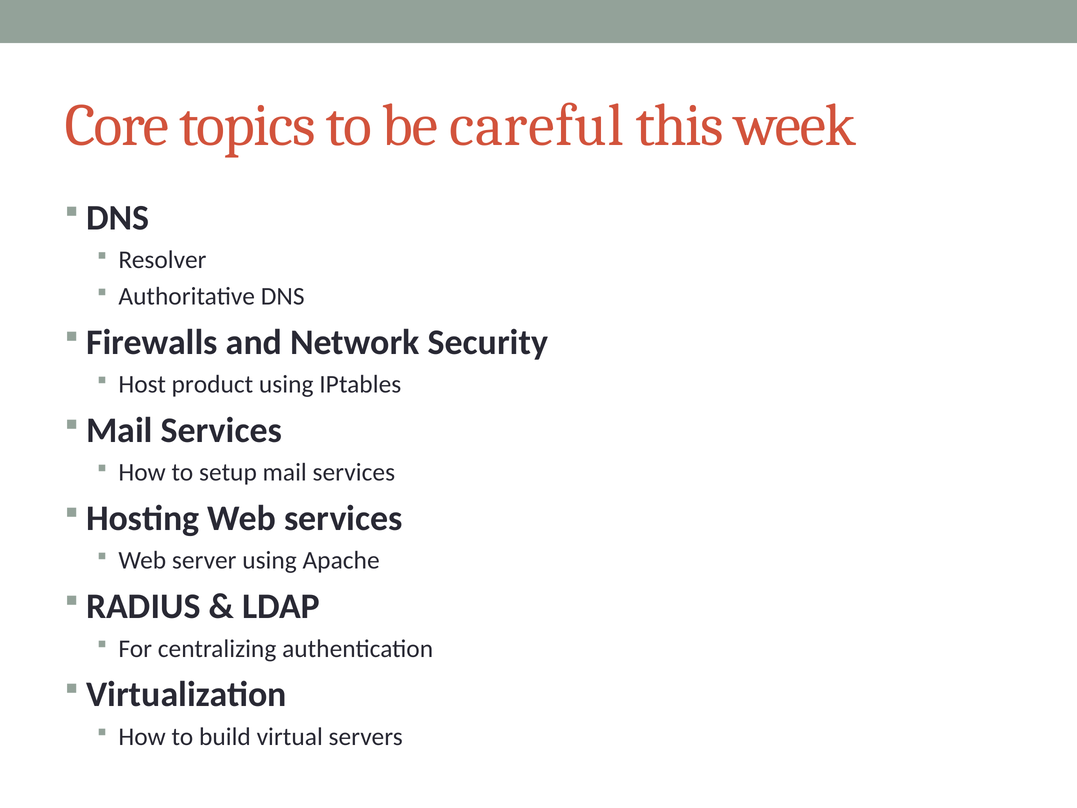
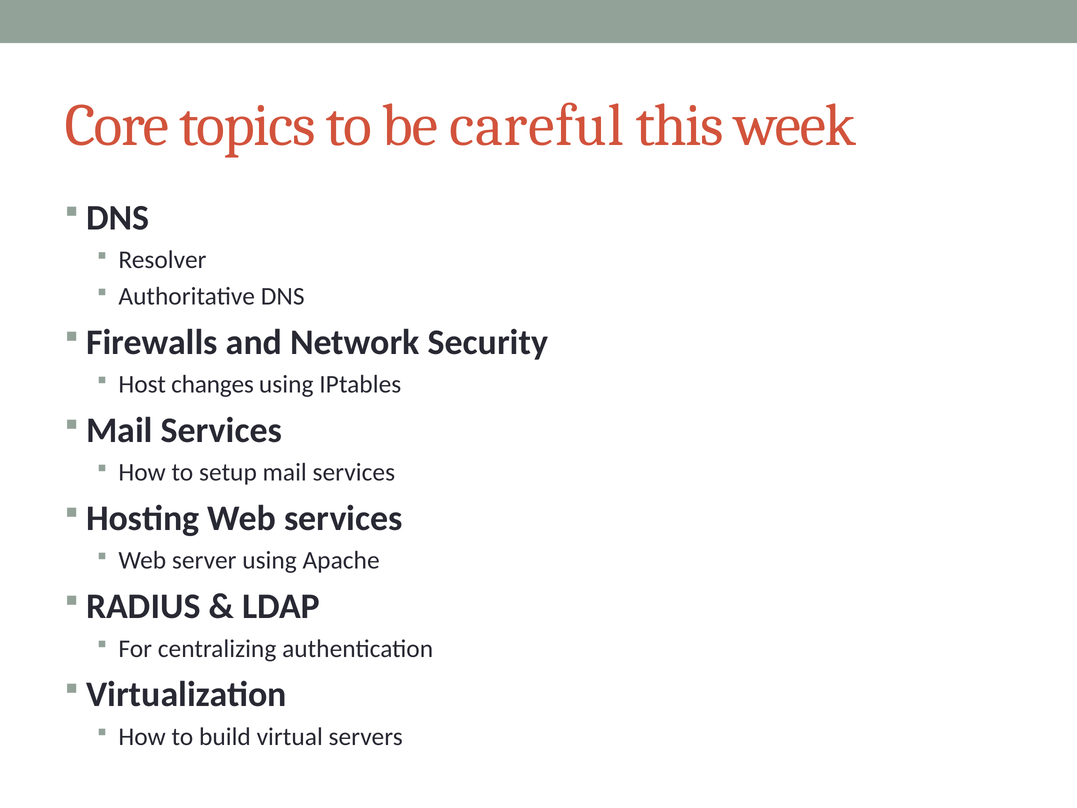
product: product -> changes
